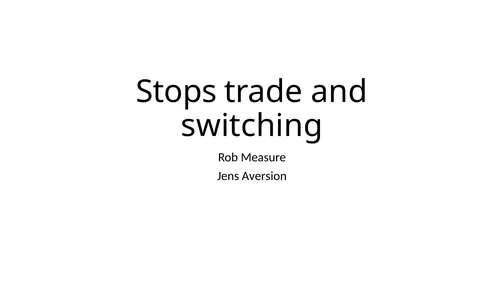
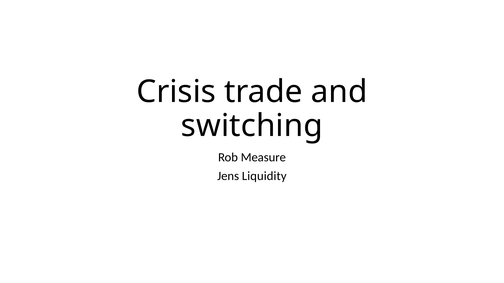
Stops: Stops -> Crisis
Aversion: Aversion -> Liquidity
